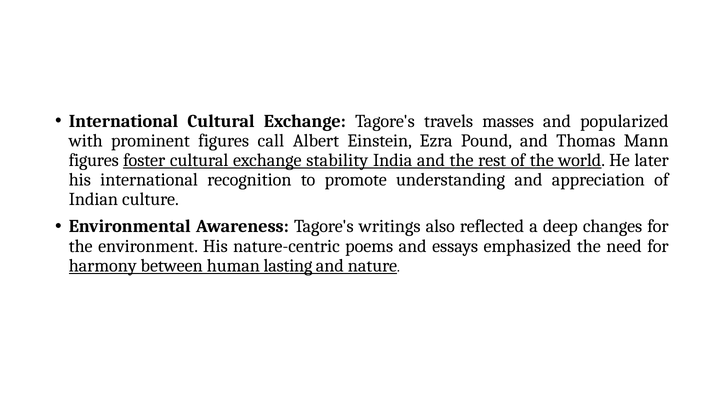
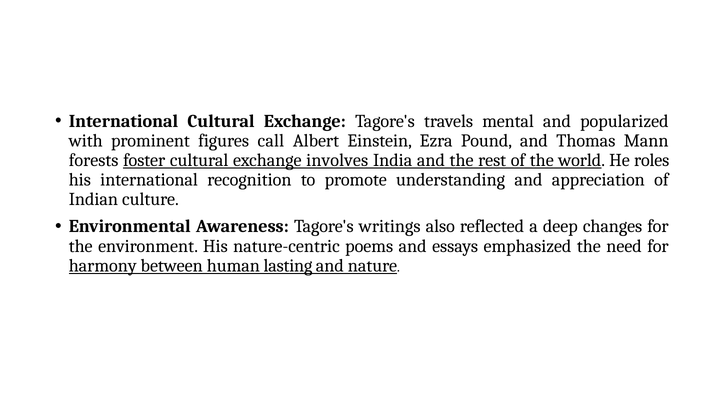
masses: masses -> mental
figures at (94, 160): figures -> forests
stability: stability -> involves
later: later -> roles
